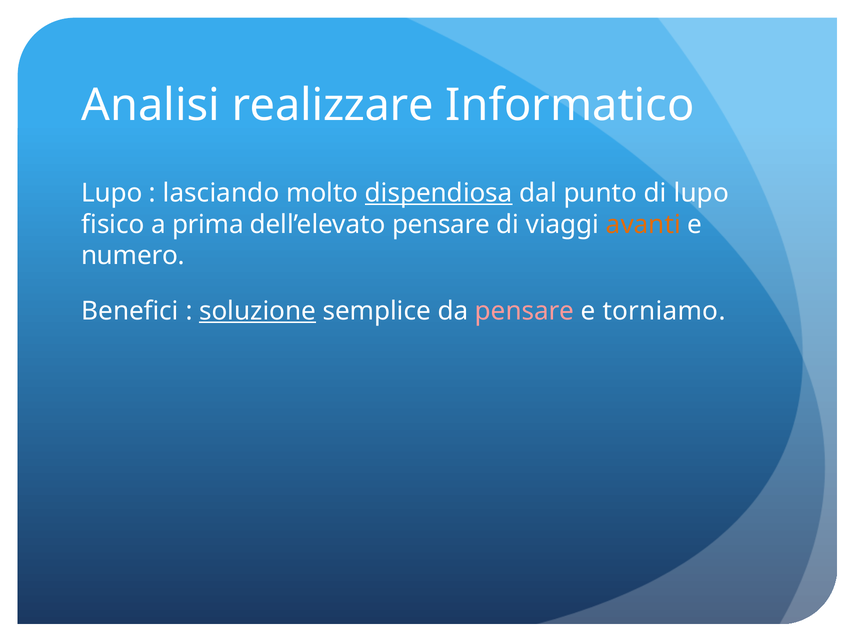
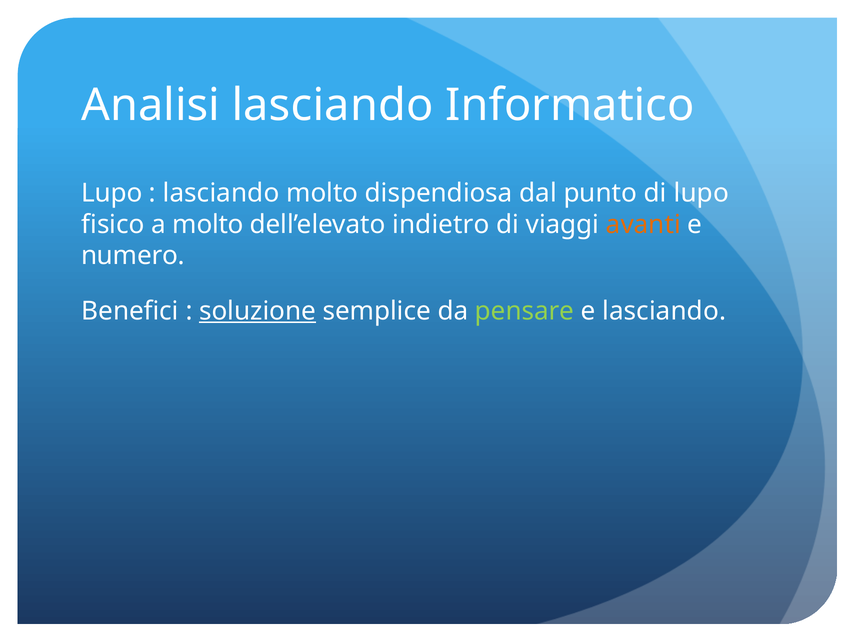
Analisi realizzare: realizzare -> lasciando
dispendiosa underline: present -> none
a prima: prima -> molto
dell’elevato pensare: pensare -> indietro
pensare at (524, 311) colour: pink -> light green
e torniamo: torniamo -> lasciando
